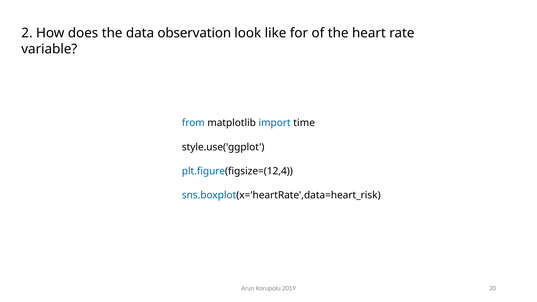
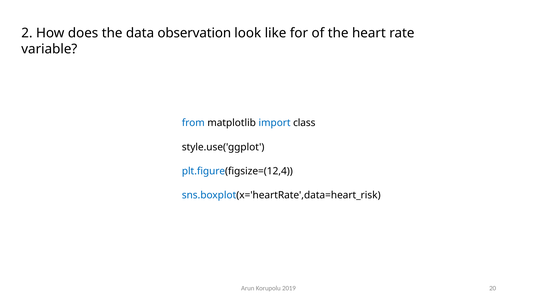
time: time -> class
